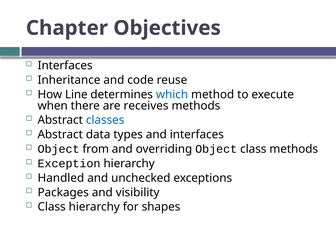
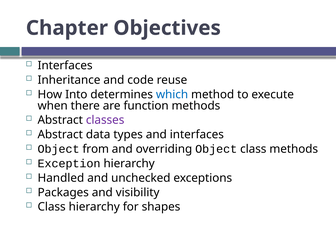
Line: Line -> Into
receives: receives -> function
classes colour: blue -> purple
